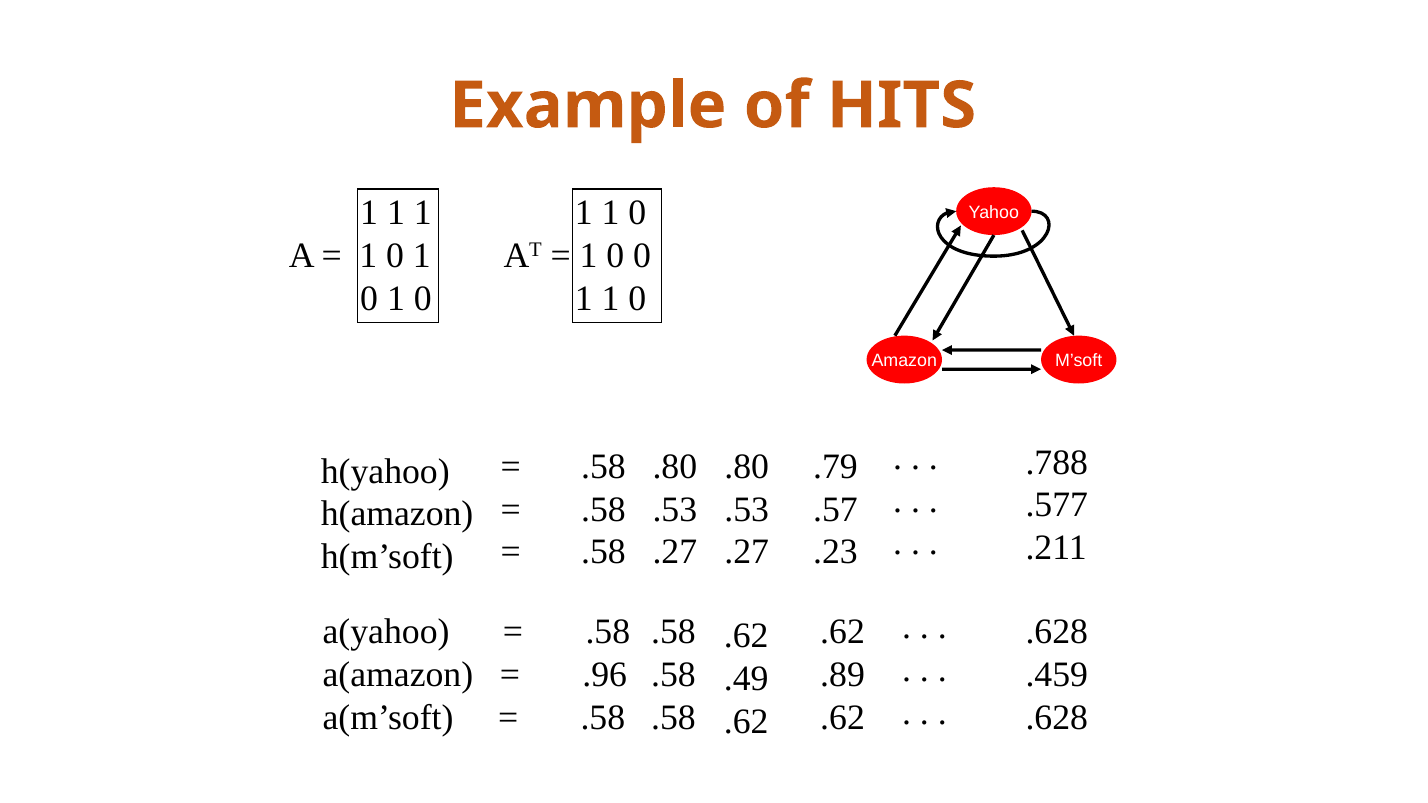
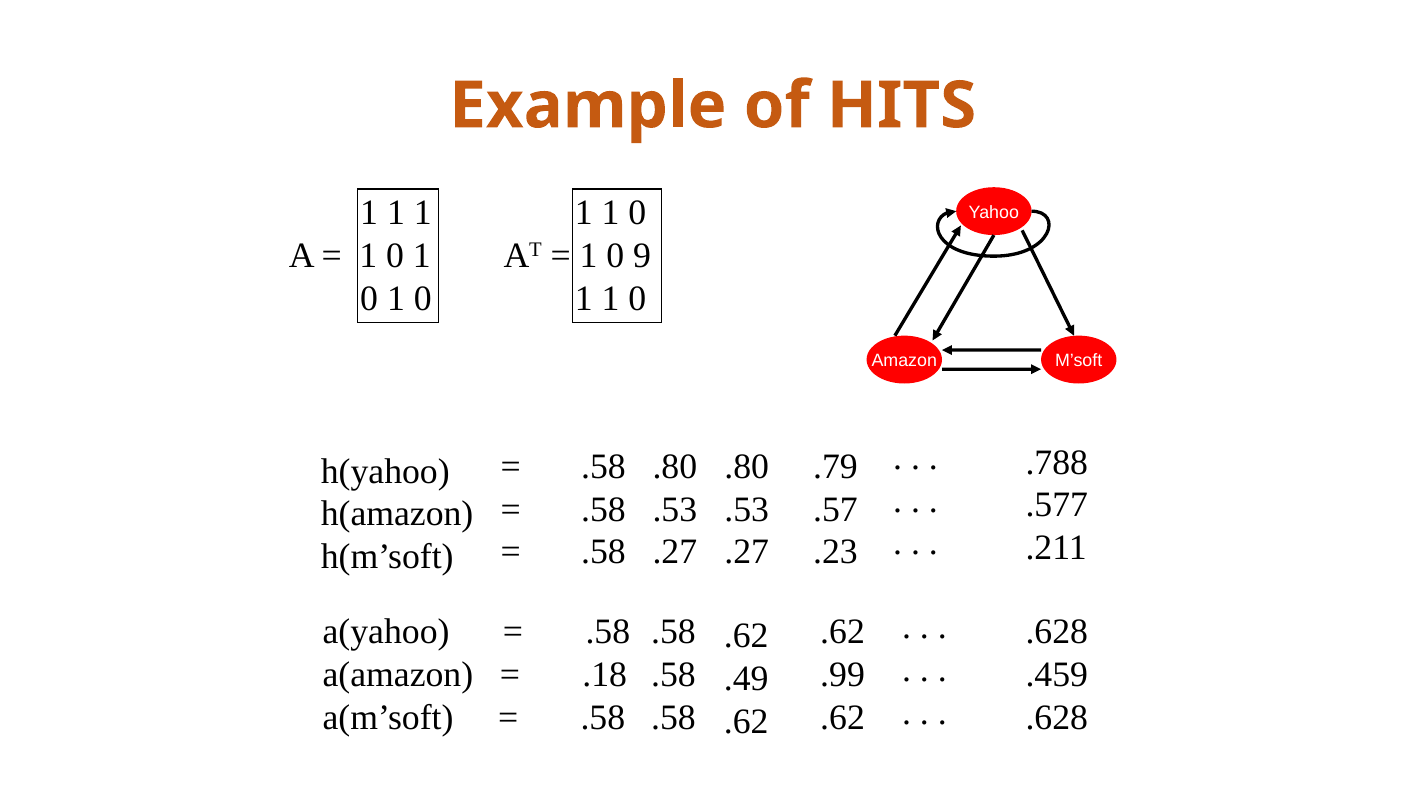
0 0: 0 -> 9
.96: .96 -> .18
.89: .89 -> .99
